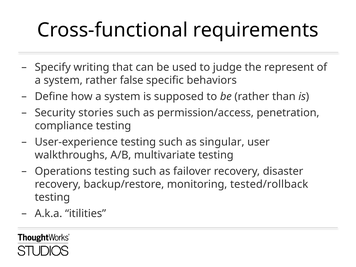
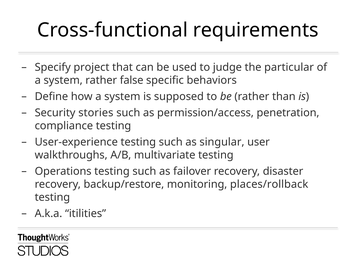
writing: writing -> project
represent: represent -> particular
tested/rollback: tested/rollback -> places/rollback
